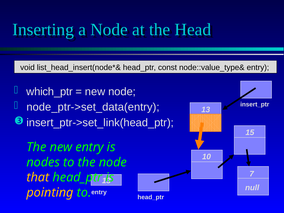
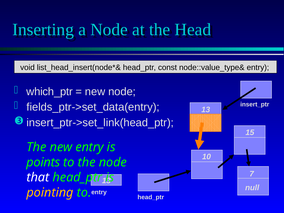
node_ptr->set_data(entry: node_ptr->set_data(entry -> fields_ptr->set_data(entry
nodes: nodes -> points
that colour: yellow -> white
